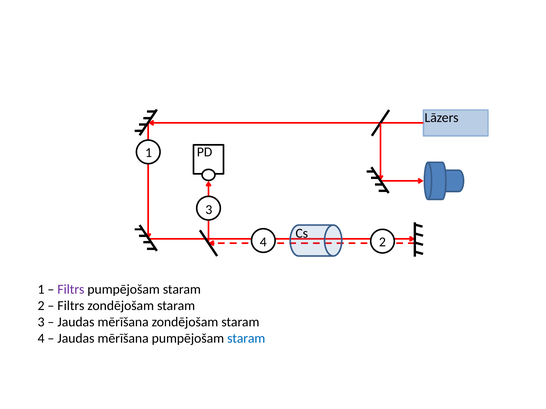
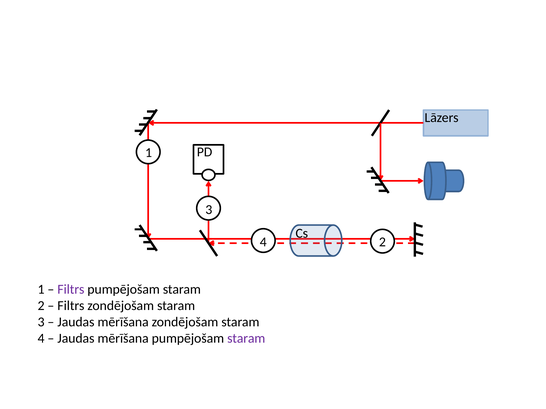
staram at (246, 339) colour: blue -> purple
